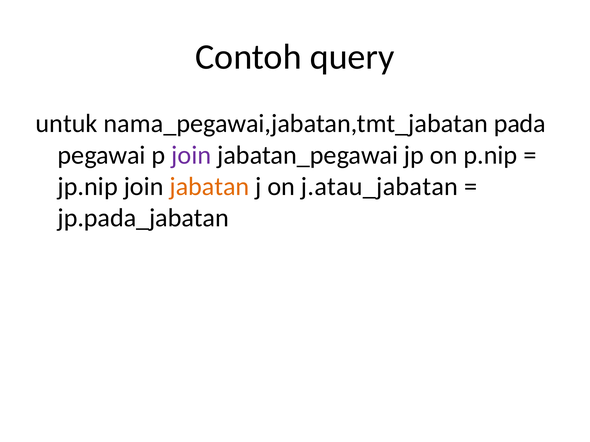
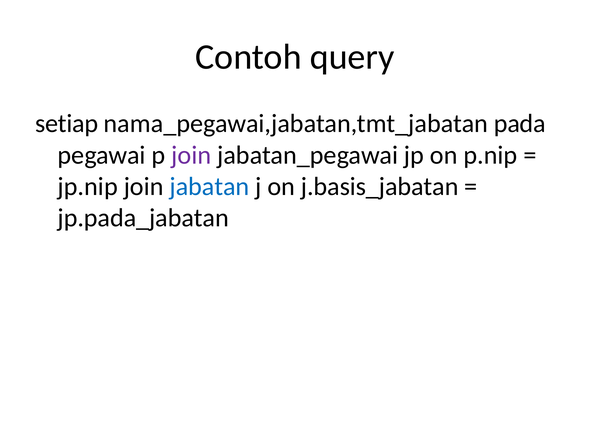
untuk: untuk -> setiap
jabatan colour: orange -> blue
j.atau_jabatan: j.atau_jabatan -> j.basis_jabatan
